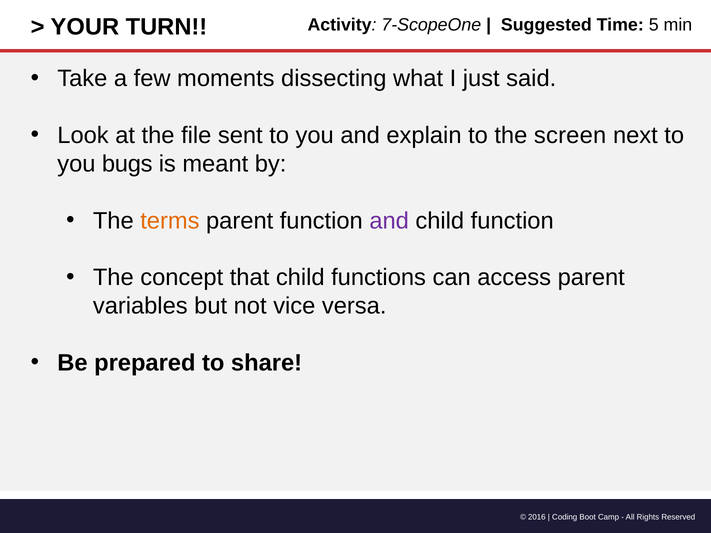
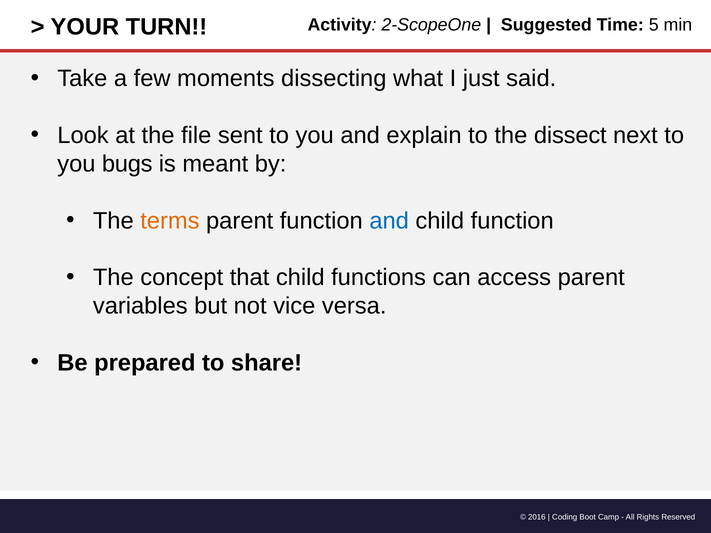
7-ScopeOne: 7-ScopeOne -> 2-ScopeOne
screen: screen -> dissect
and at (389, 221) colour: purple -> blue
